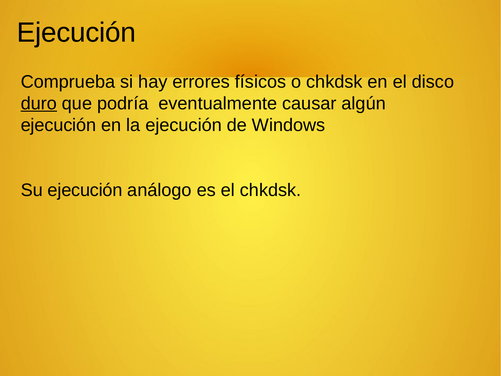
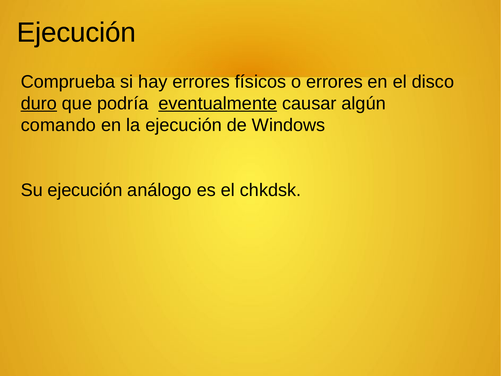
o chkdsk: chkdsk -> errores
eventualmente underline: none -> present
ejecución at (58, 125): ejecución -> comando
